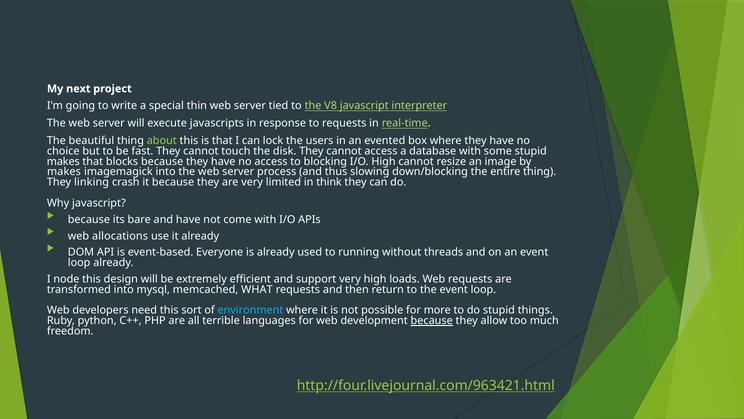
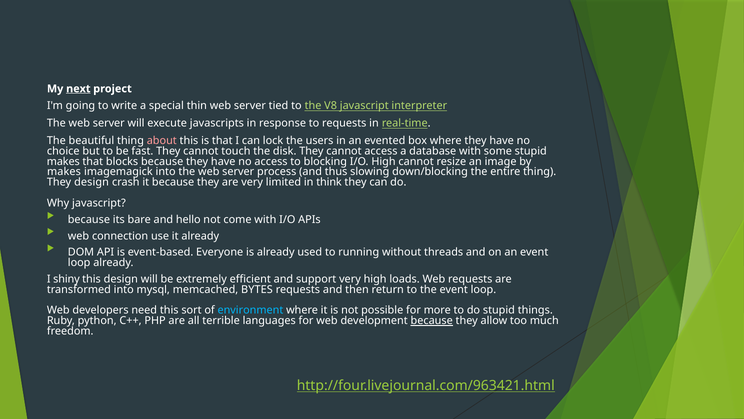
next underline: none -> present
about colour: light green -> pink
They linking: linking -> design
and have: have -> hello
allocations: allocations -> connection
node: node -> shiny
WHAT: WHAT -> BYTES
